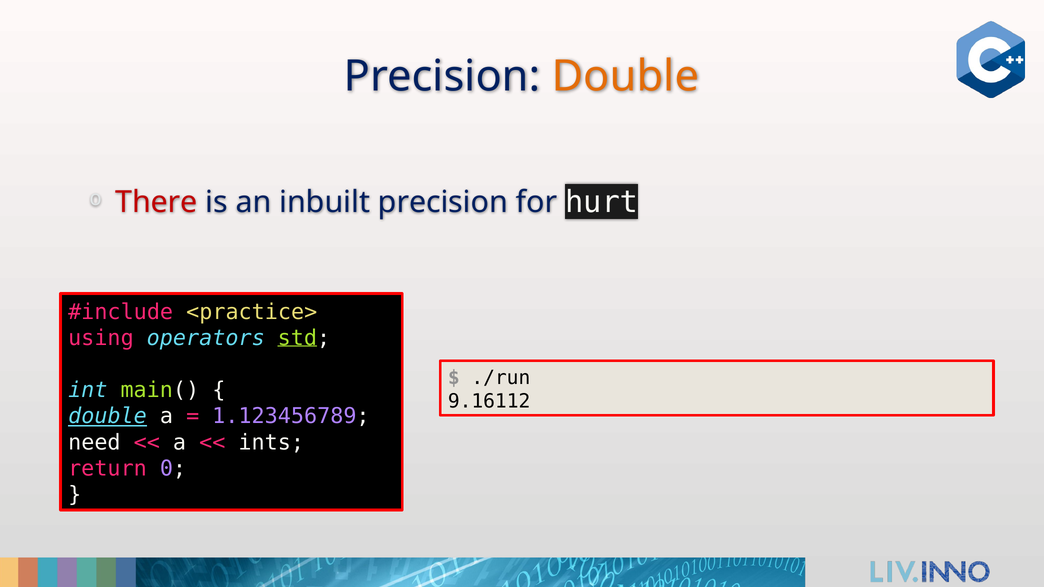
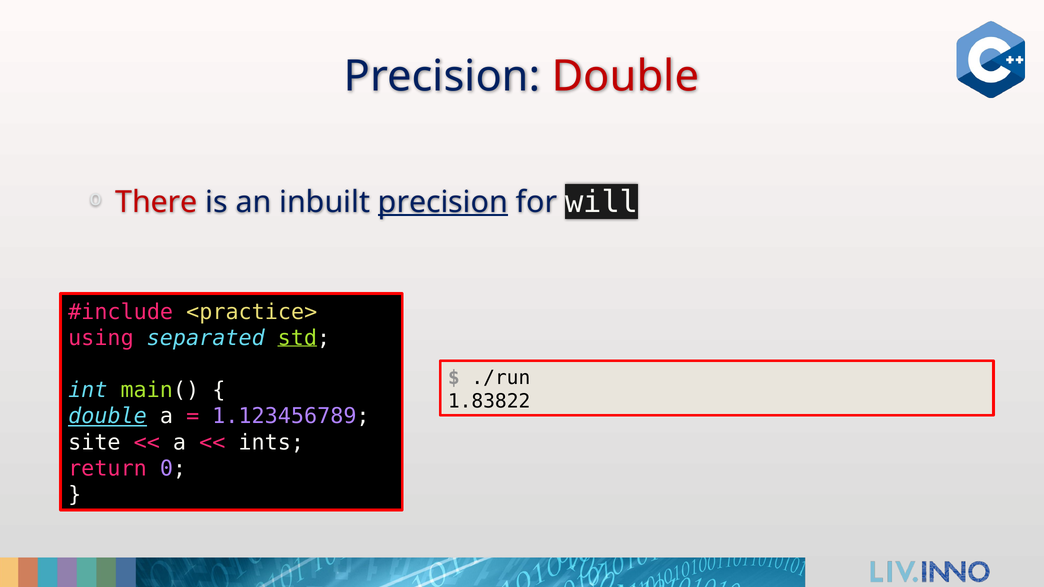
Double at (625, 77) colour: orange -> red
precision at (443, 202) underline: none -> present
hurt: hurt -> will
operators: operators -> separated
9.16112: 9.16112 -> 1.83822
need: need -> site
